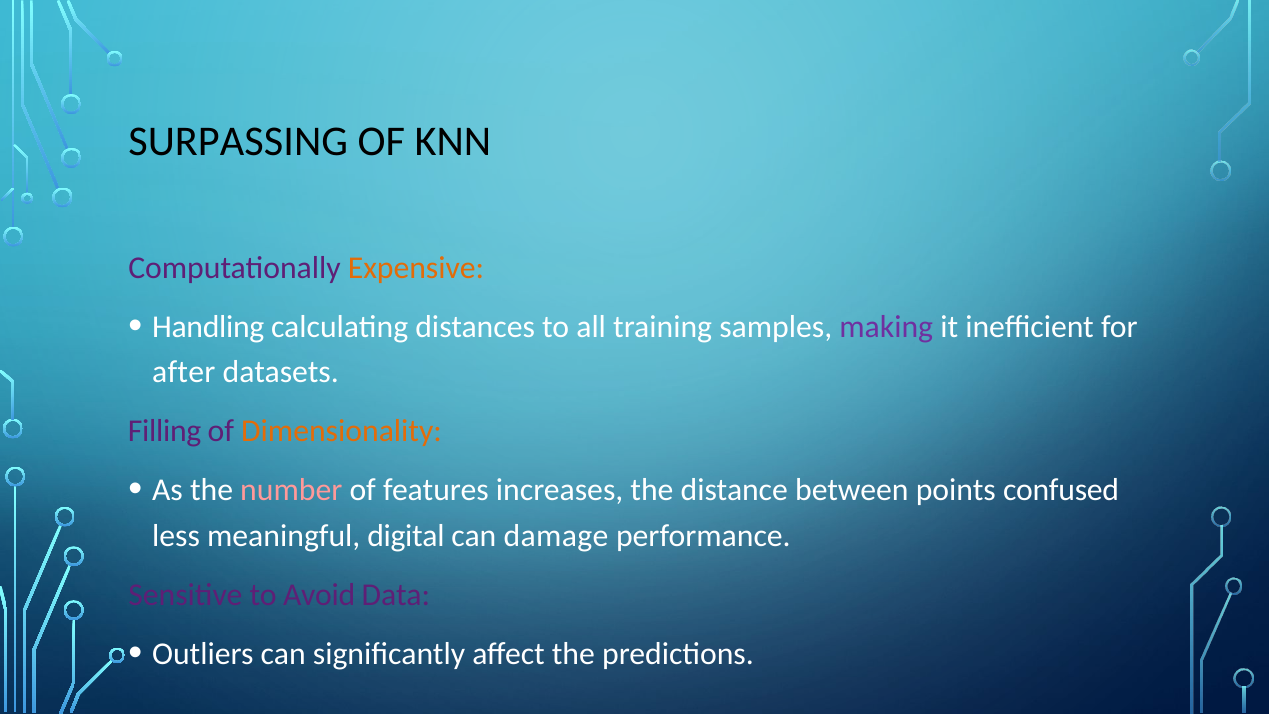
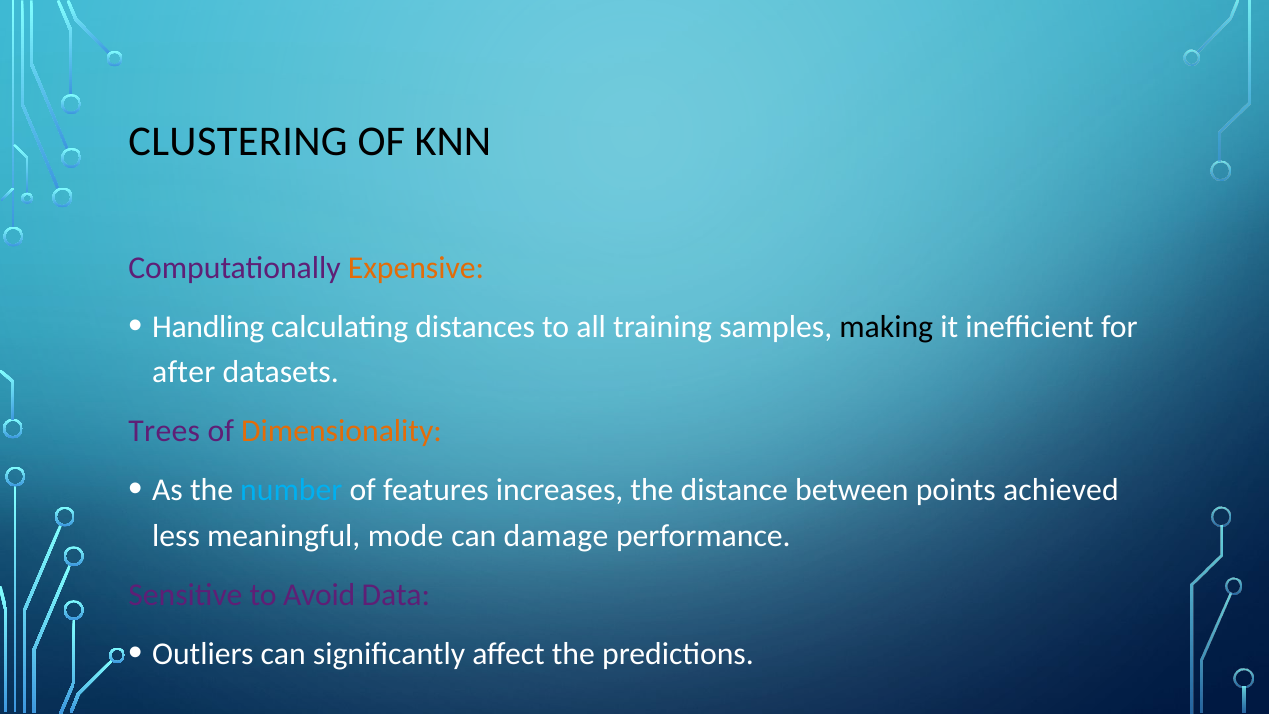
SURPASSING: SURPASSING -> CLUSTERING
making colour: purple -> black
Filling: Filling -> Trees
number colour: pink -> light blue
confused: confused -> achieved
digital: digital -> mode
